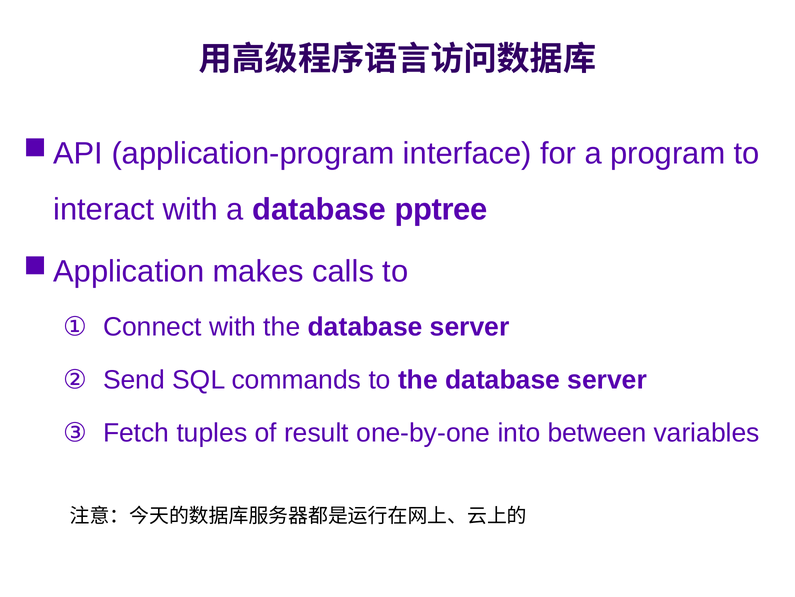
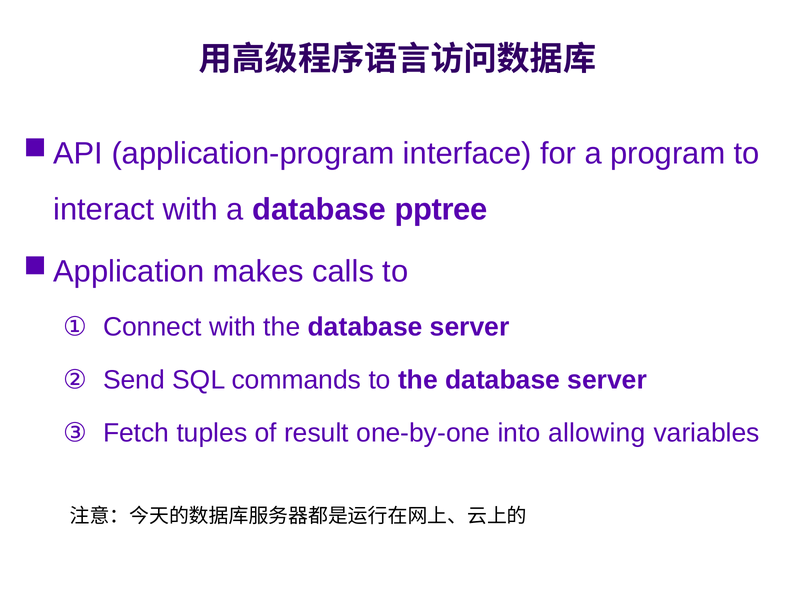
between: between -> allowing
